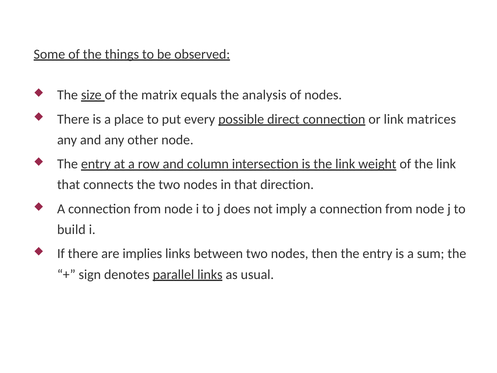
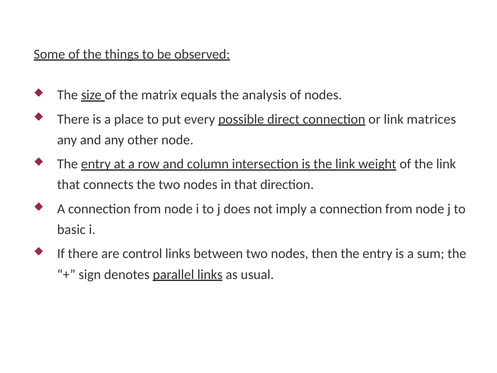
build: build -> basic
implies: implies -> control
